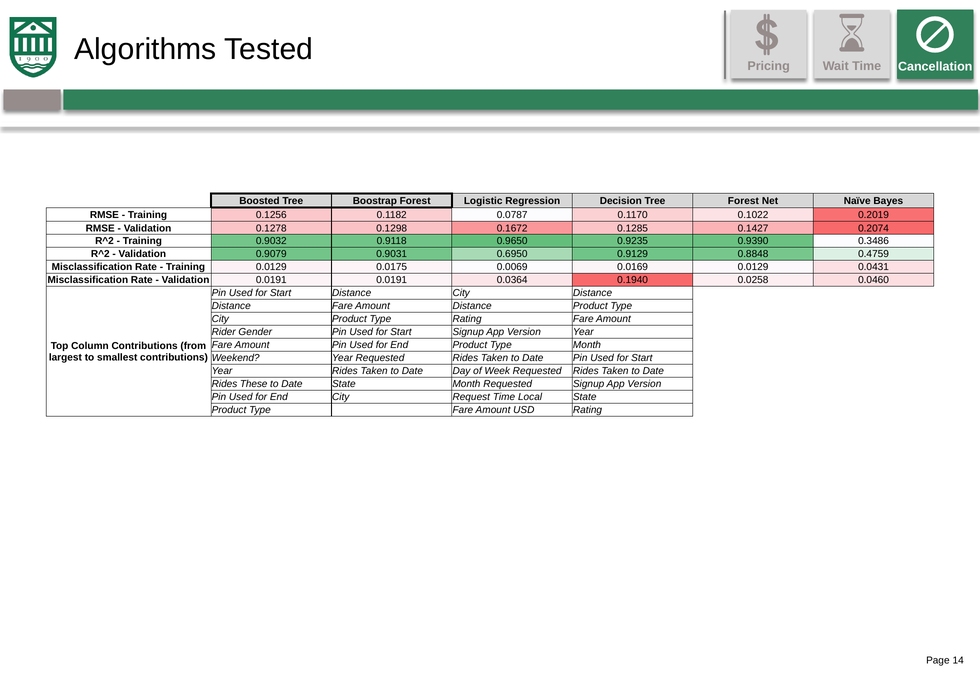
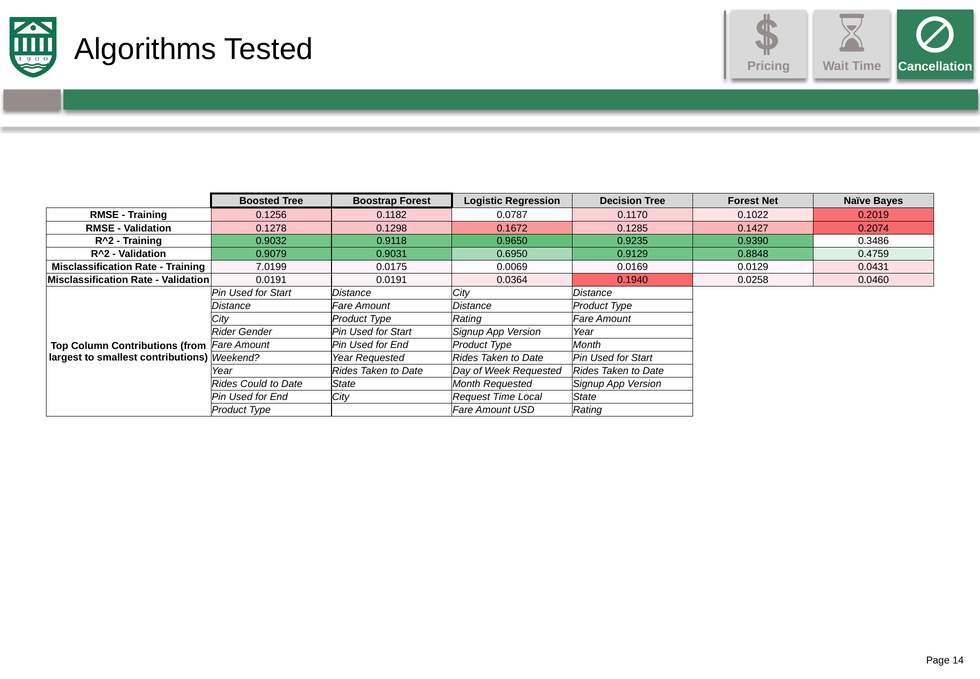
Training 0.0129: 0.0129 -> 7.0199
These: These -> Could
